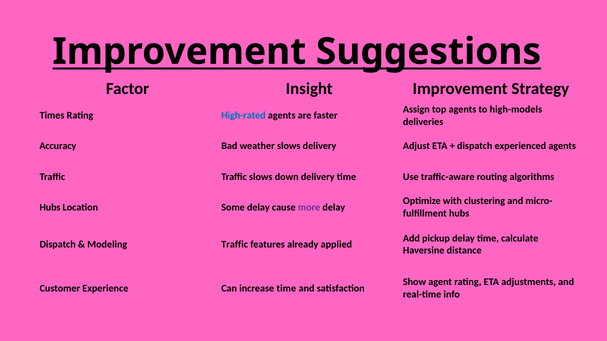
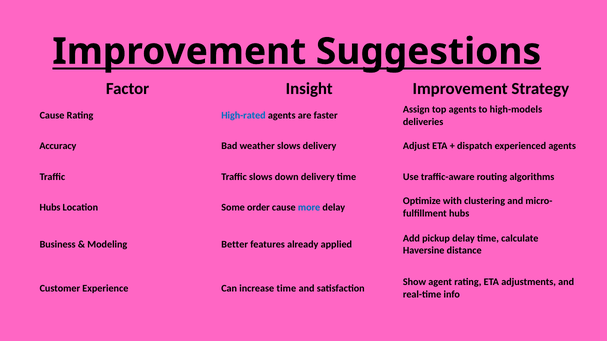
Times at (52, 116): Times -> Cause
Some delay: delay -> order
more colour: purple -> blue
Dispatch at (58, 245): Dispatch -> Business
Modeling Traffic: Traffic -> Better
